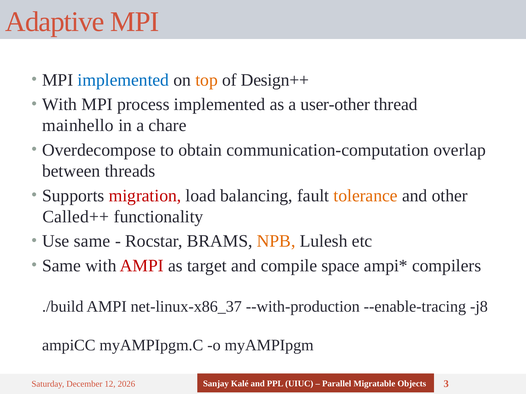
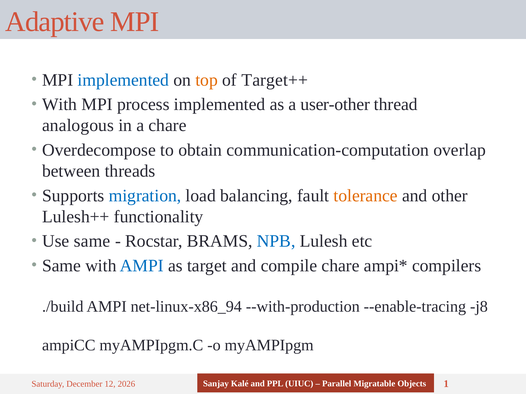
Design++: Design++ -> Target++
mainhello: mainhello -> analogous
migration colour: red -> blue
Called++: Called++ -> Lulesh++
NPB colour: orange -> blue
AMPI at (142, 266) colour: red -> blue
compile space: space -> chare
net-linux-x86_37: net-linux-x86_37 -> net-linux-x86_94
3: 3 -> 1
